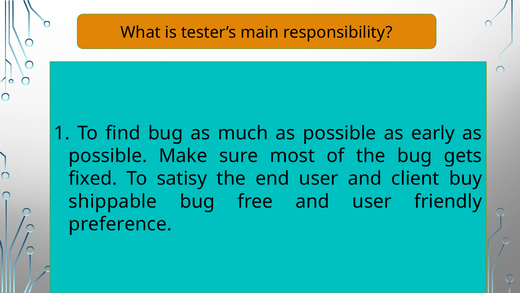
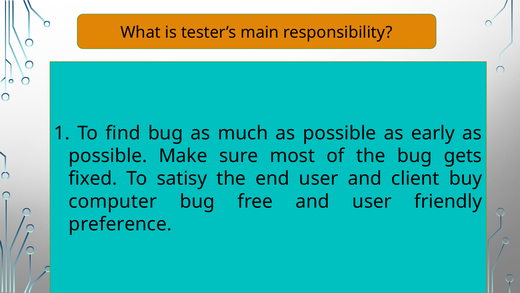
shippable: shippable -> computer
